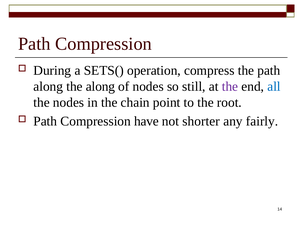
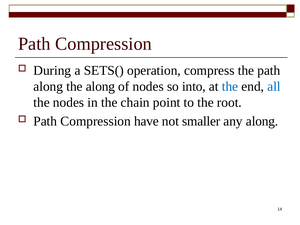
still: still -> into
the at (230, 86) colour: purple -> blue
shorter: shorter -> smaller
any fairly: fairly -> along
